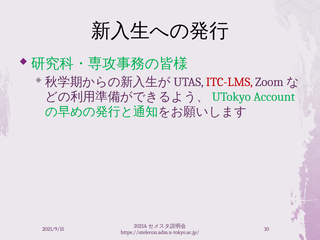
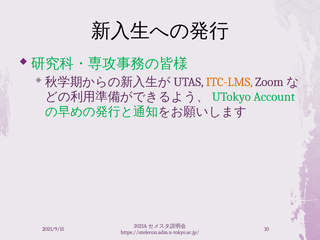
ITC-LMS colour: red -> orange
